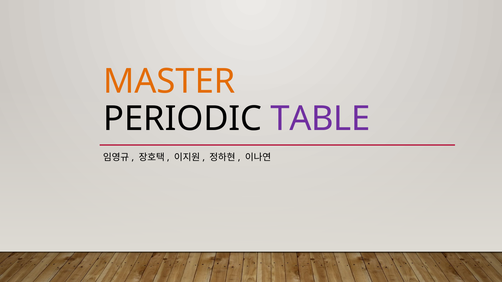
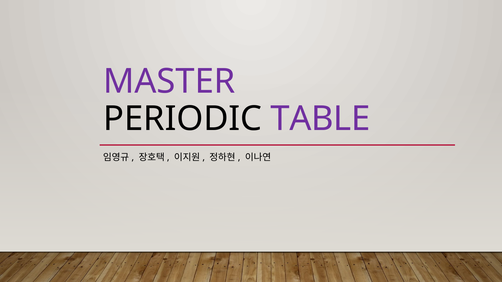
MASTER colour: orange -> purple
